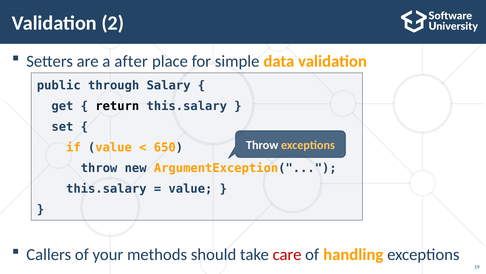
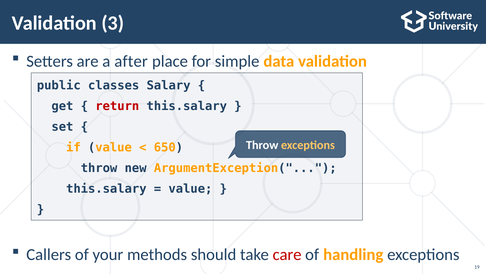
2: 2 -> 3
through: through -> classes
return colour: black -> red
